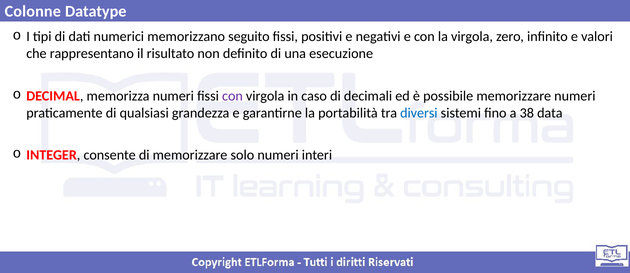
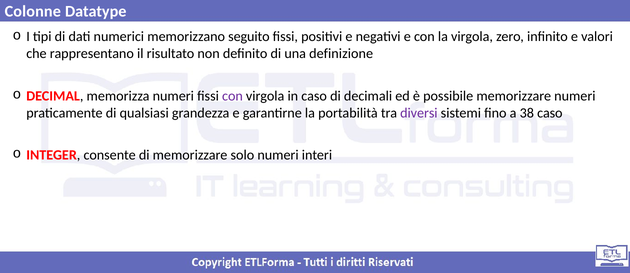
esecuzione: esecuzione -> definizione
diversi colour: blue -> purple
38 data: data -> caso
